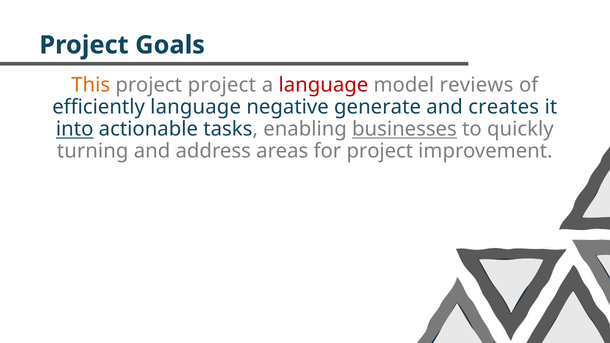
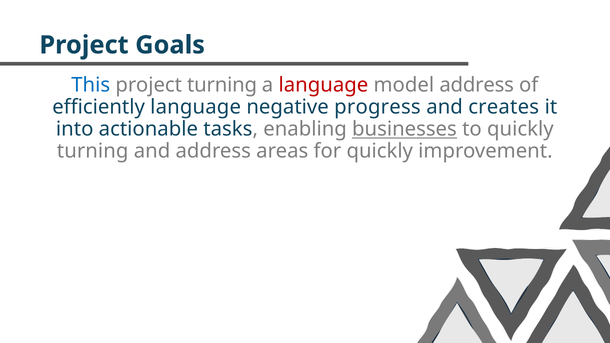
This colour: orange -> blue
project project: project -> turning
model reviews: reviews -> address
generate: generate -> progress
into underline: present -> none
for project: project -> quickly
